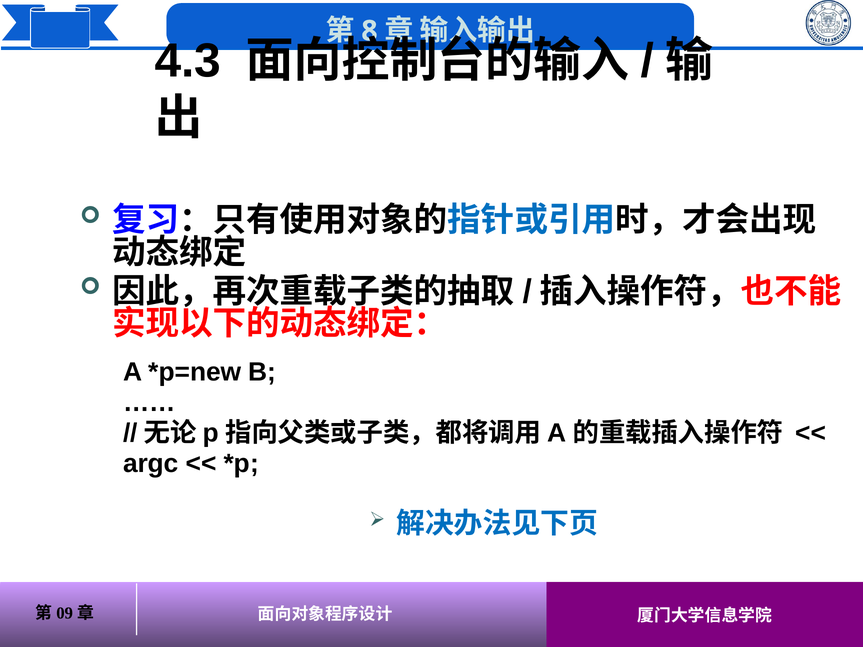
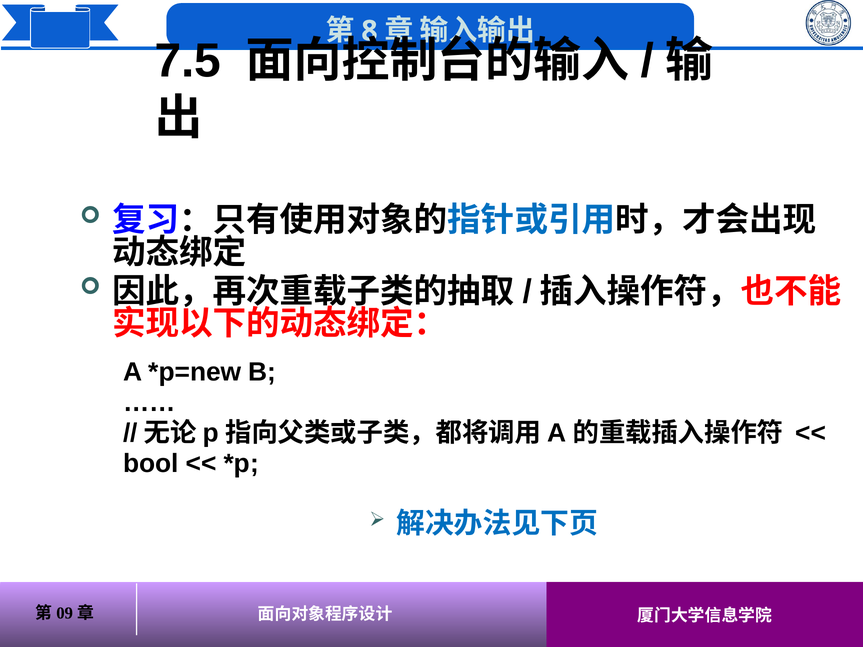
4.3: 4.3 -> 7.5
argc: argc -> bool
